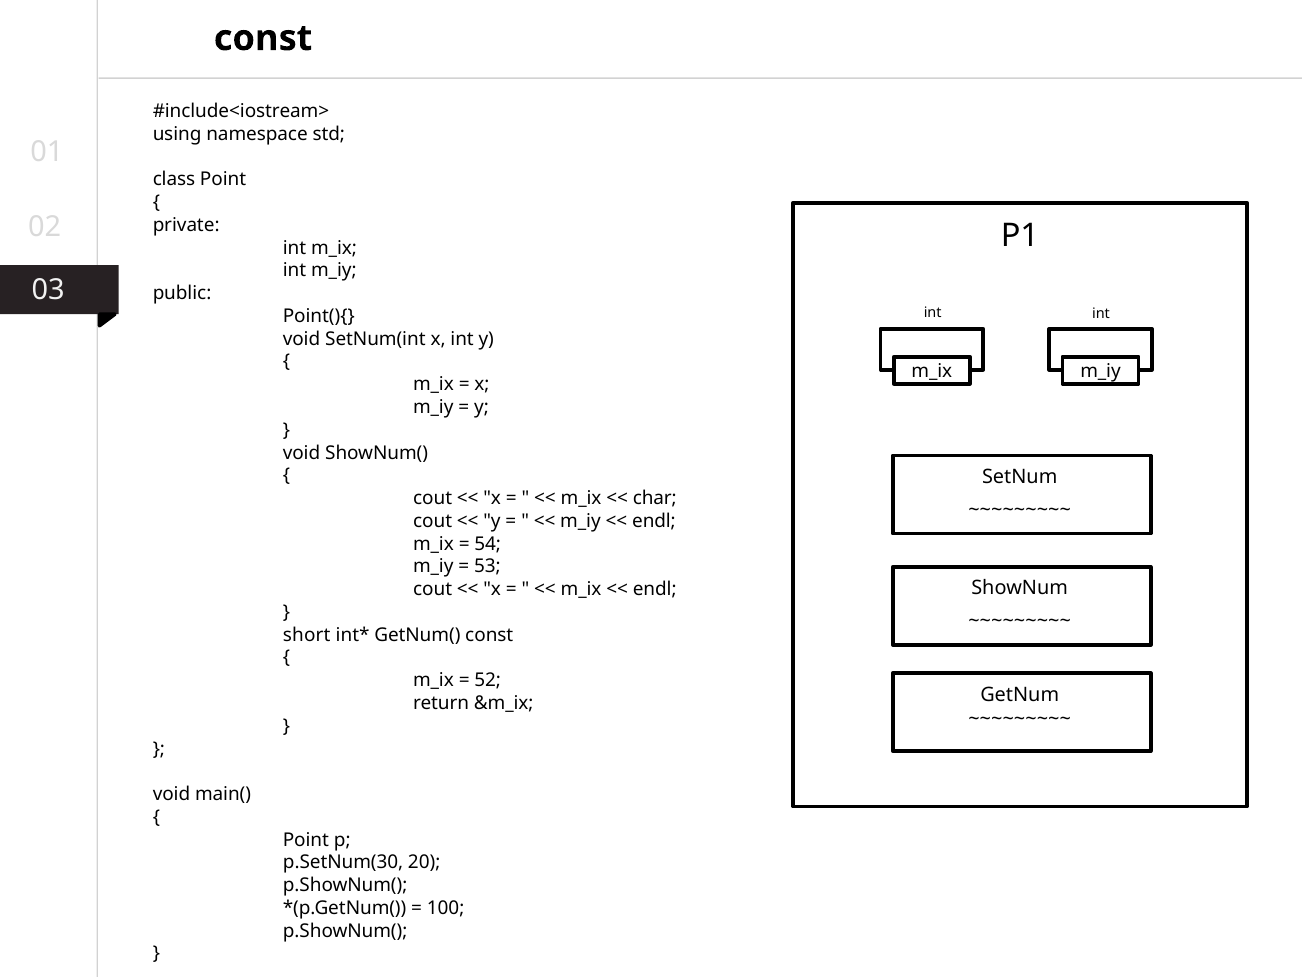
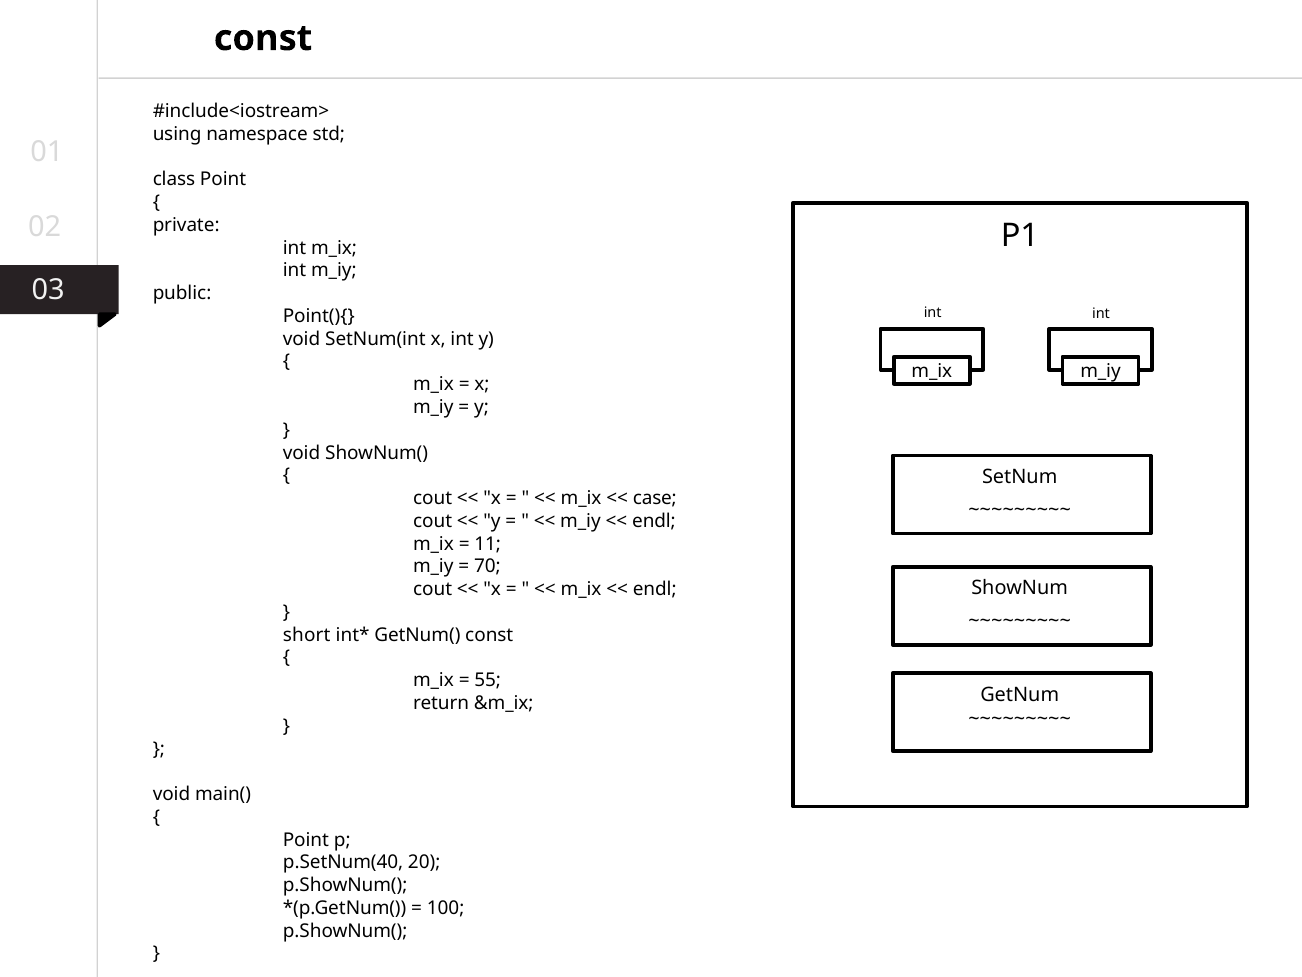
char: char -> case
54: 54 -> 11
53: 53 -> 70
52: 52 -> 55
p.SetNum(30: p.SetNum(30 -> p.SetNum(40
